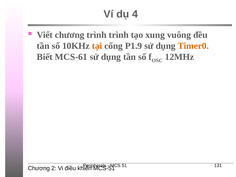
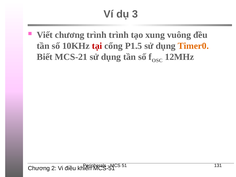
4: 4 -> 3
tại colour: orange -> red
P1.9: P1.9 -> P1.5
MCS-61: MCS-61 -> MCS-21
